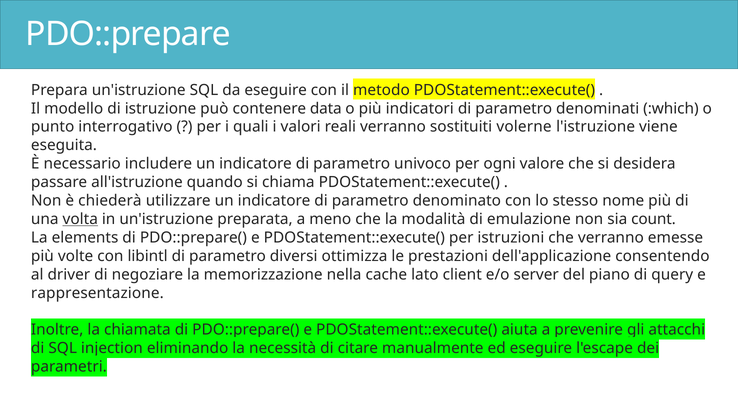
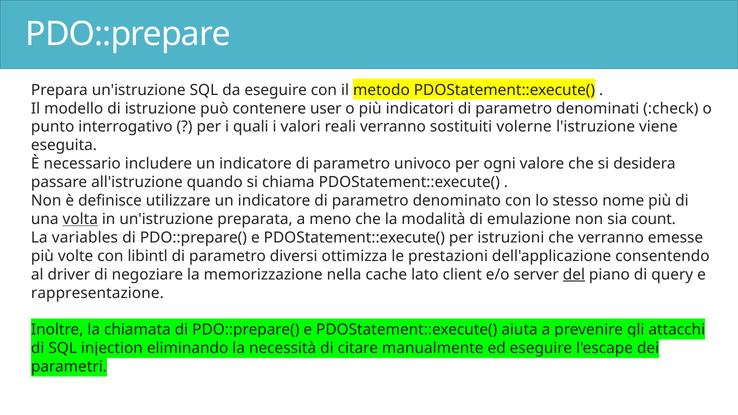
data: data -> user
:which: :which -> :check
chiederà: chiederà -> definisce
elements: elements -> variables
del underline: none -> present
